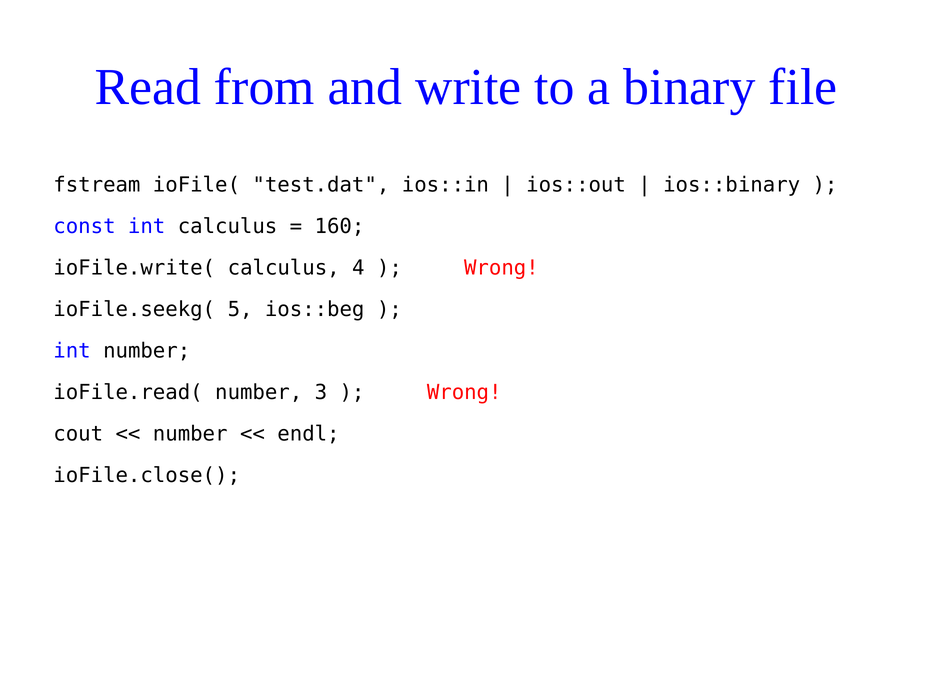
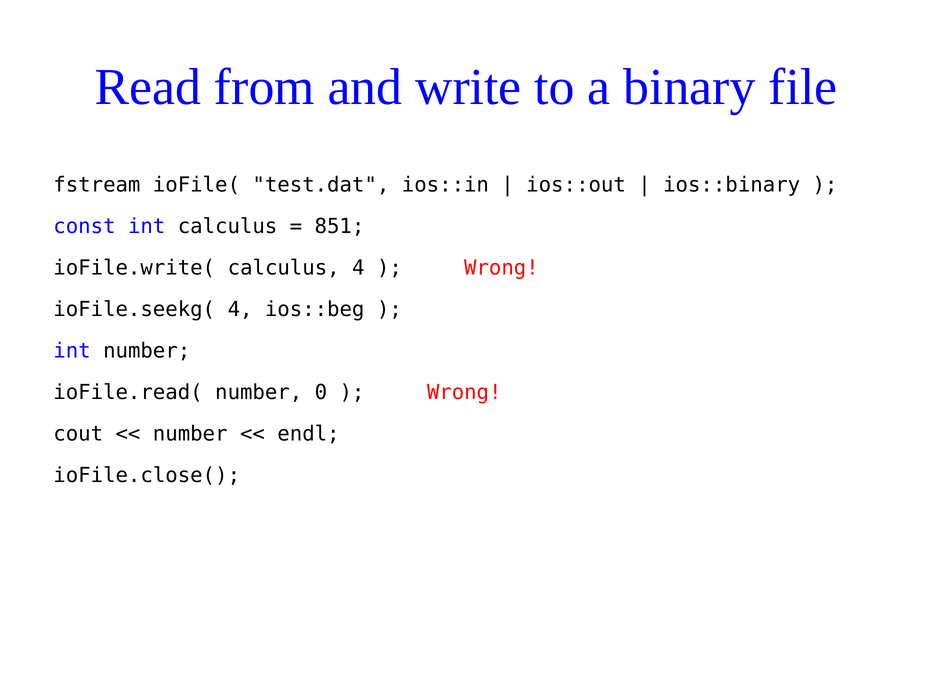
160: 160 -> 851
ioFile.seekg( 5: 5 -> 4
3: 3 -> 0
